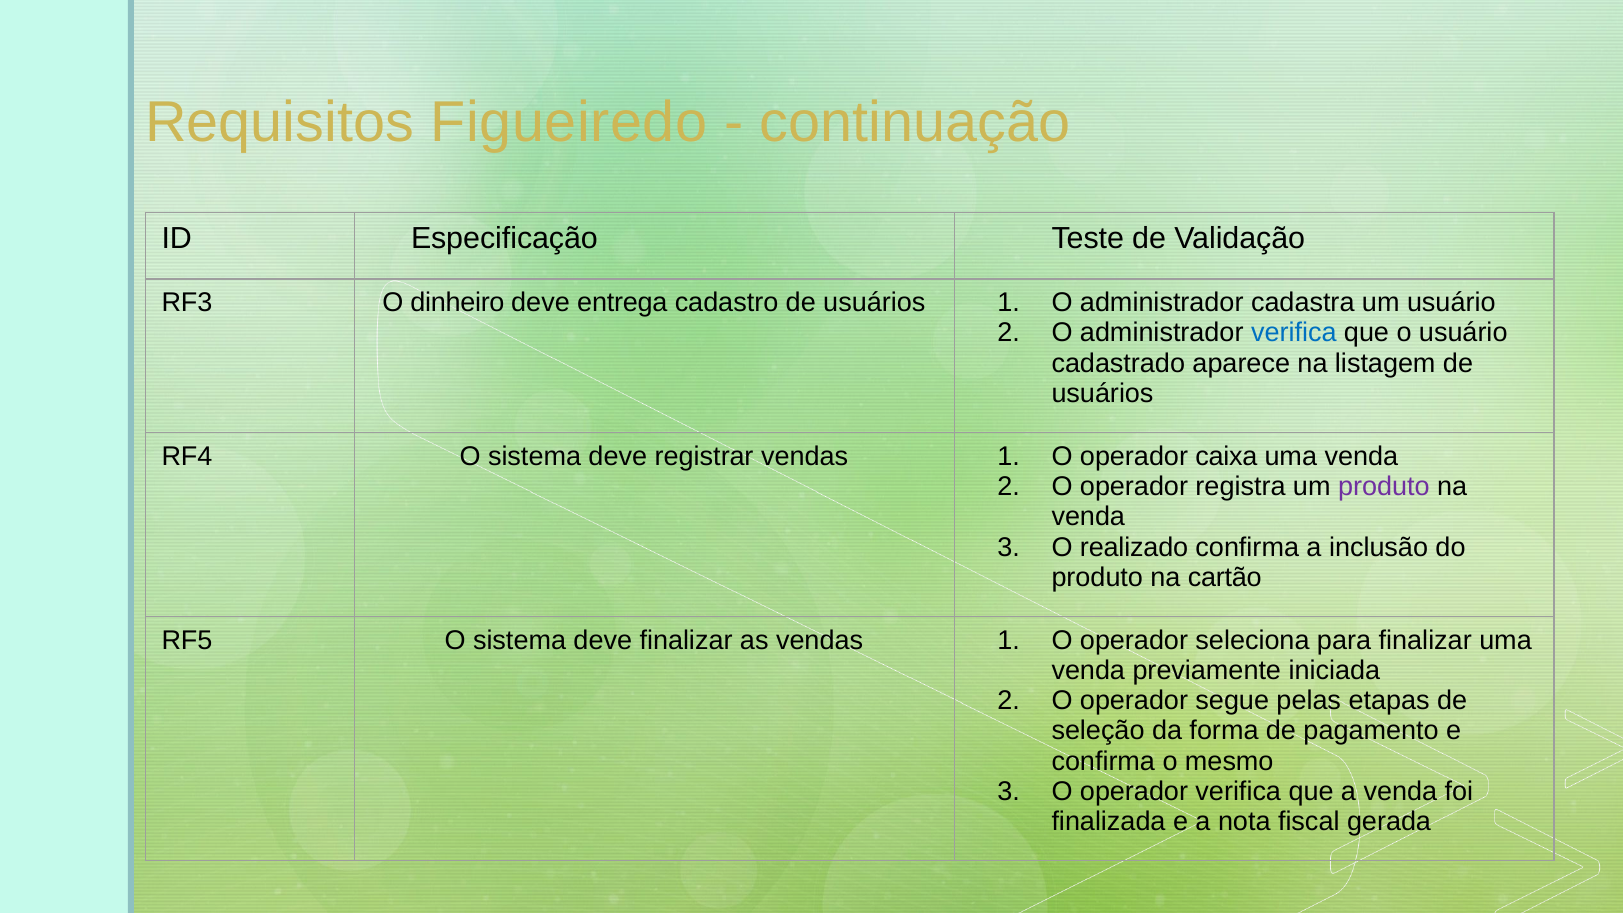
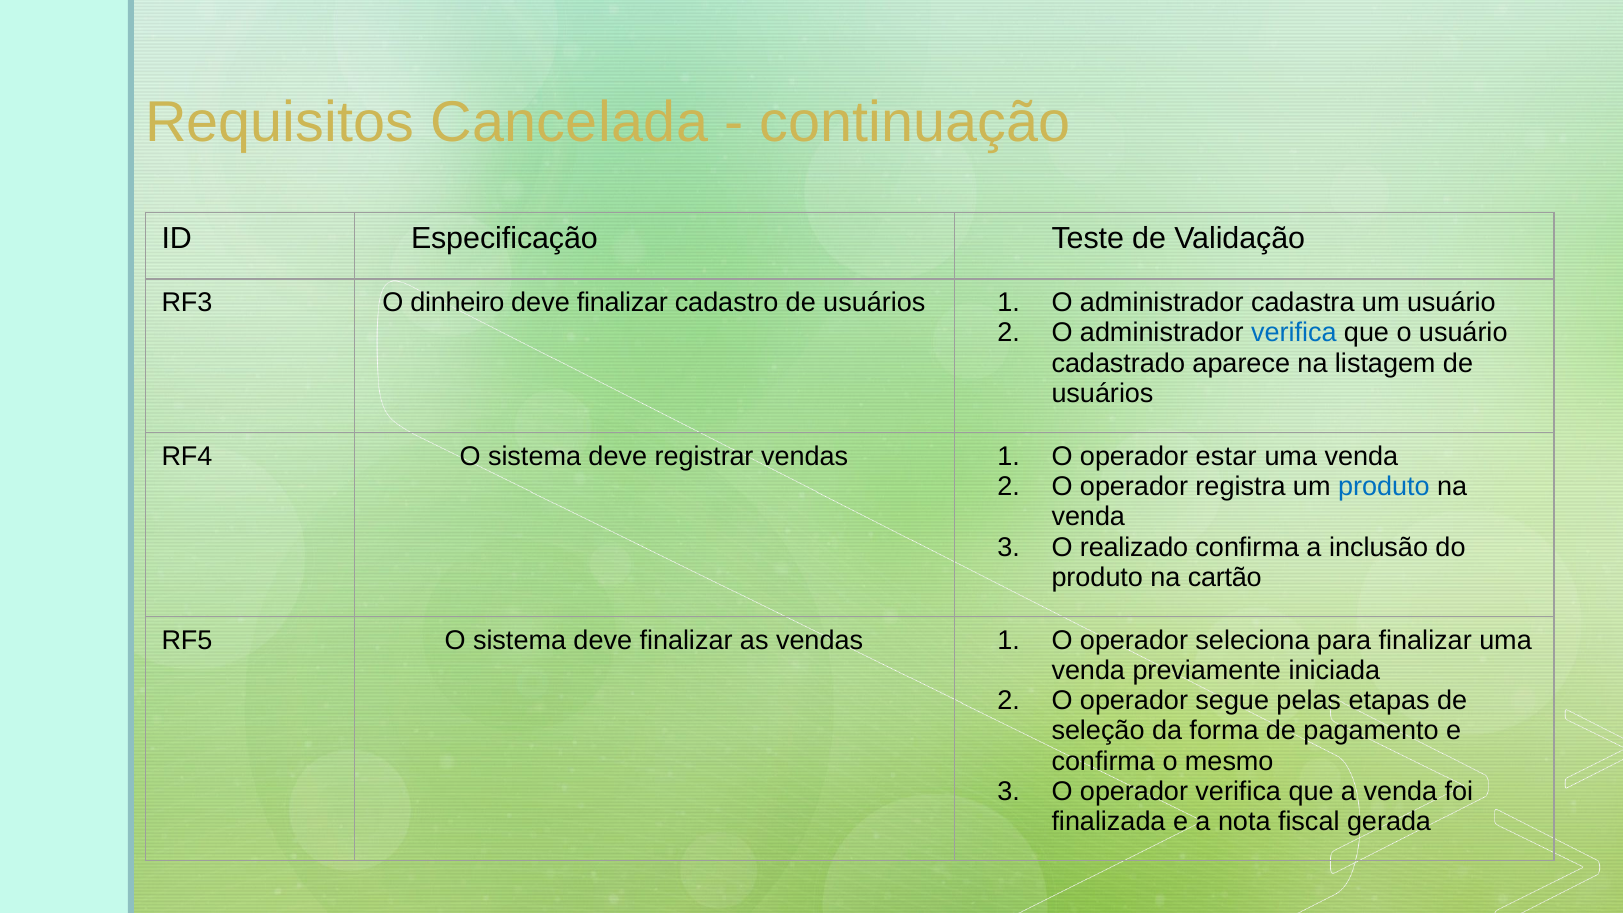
Figueiredo: Figueiredo -> Cancelada
entrega at (622, 303): entrega -> finalizar
caixa: caixa -> estar
produto at (1384, 487) colour: purple -> blue
